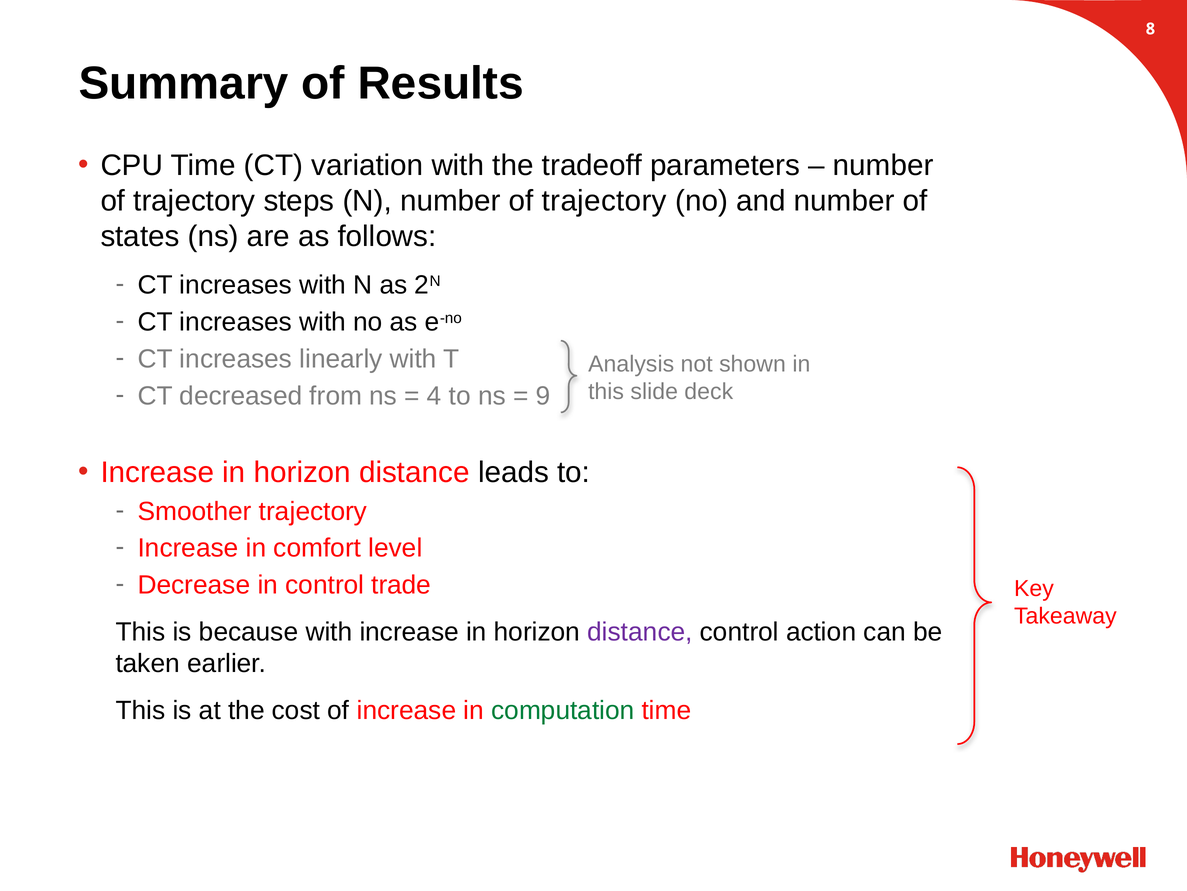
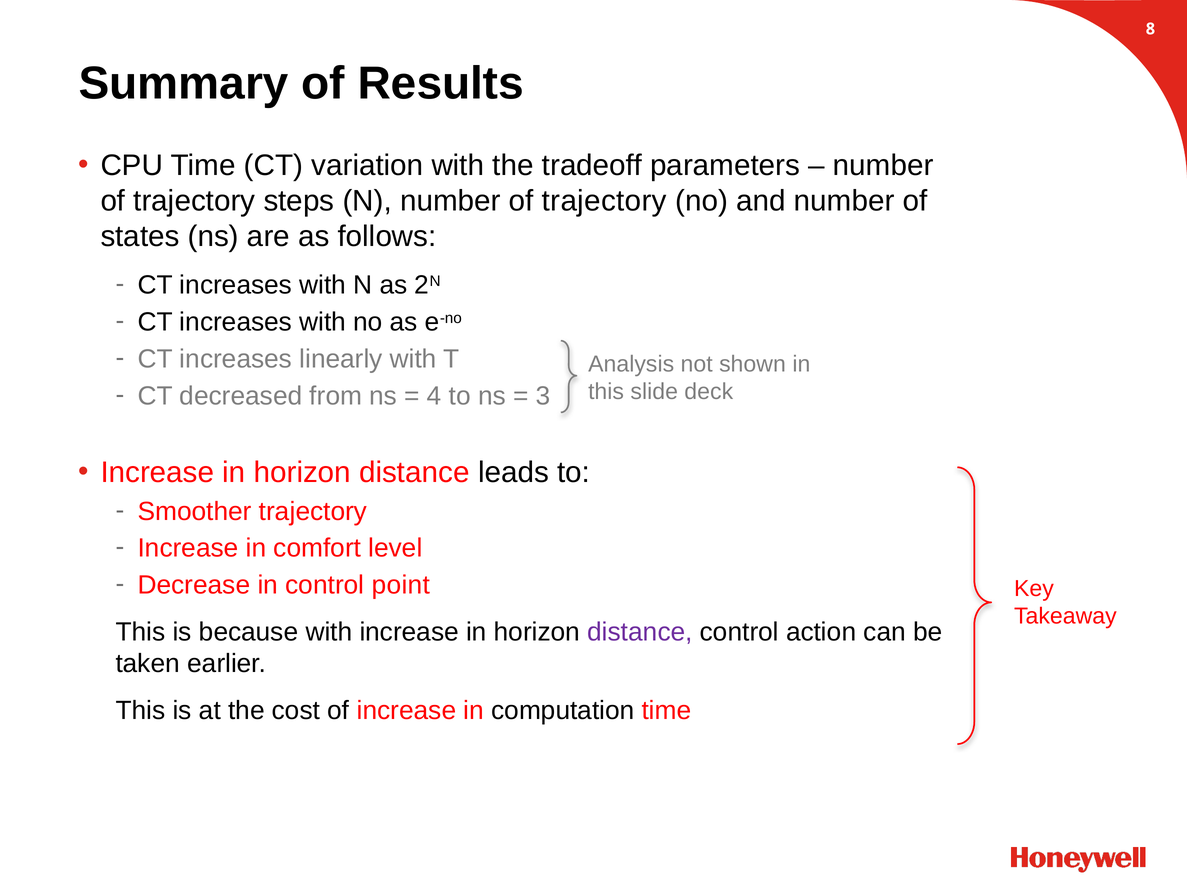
9: 9 -> 3
trade: trade -> point
computation colour: green -> black
